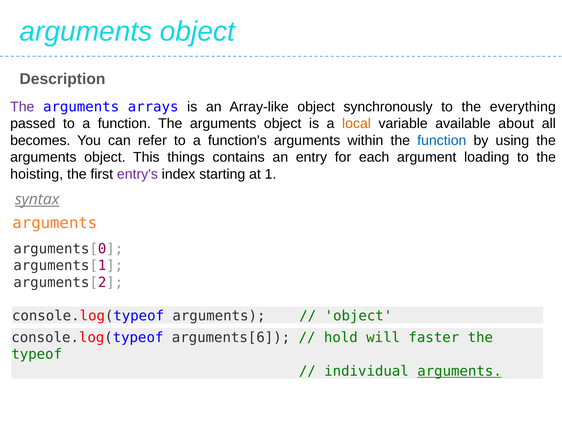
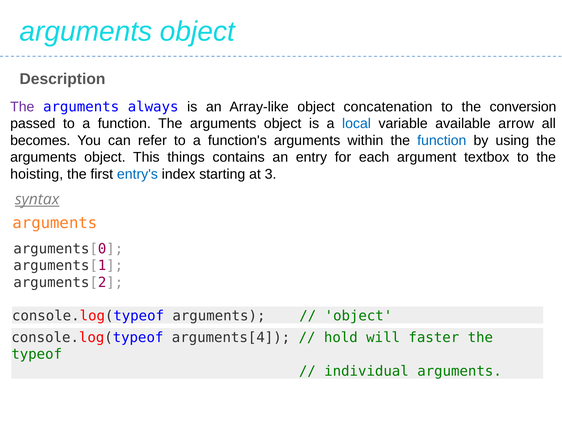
arrays: arrays -> always
synchronously: synchronously -> concatenation
everything: everything -> conversion
local colour: orange -> blue
about: about -> arrow
loading: loading -> textbox
entry's colour: purple -> blue
1: 1 -> 3
arguments[6: arguments[6 -> arguments[4
arguments at (460, 371) underline: present -> none
